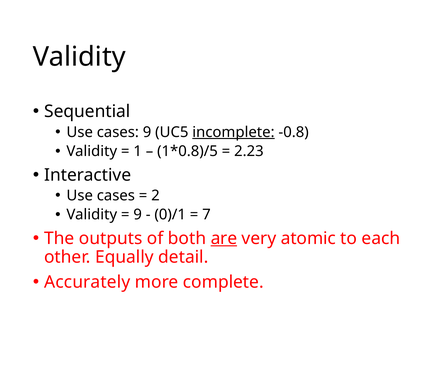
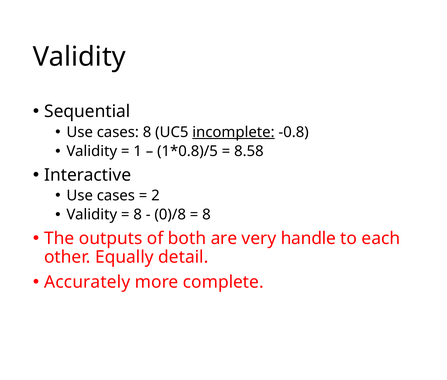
cases 9: 9 -> 8
2.23: 2.23 -> 8.58
9 at (138, 215): 9 -> 8
0)/1: 0)/1 -> 0)/8
7 at (206, 215): 7 -> 8
are underline: present -> none
atomic: atomic -> handle
